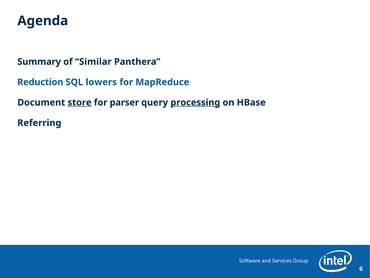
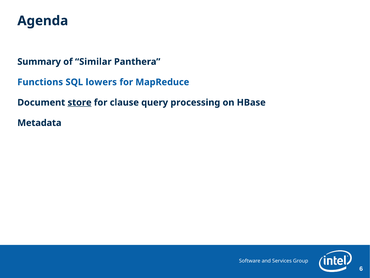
Reduction: Reduction -> Functions
parser: parser -> clause
processing underline: present -> none
Referring: Referring -> Metadata
